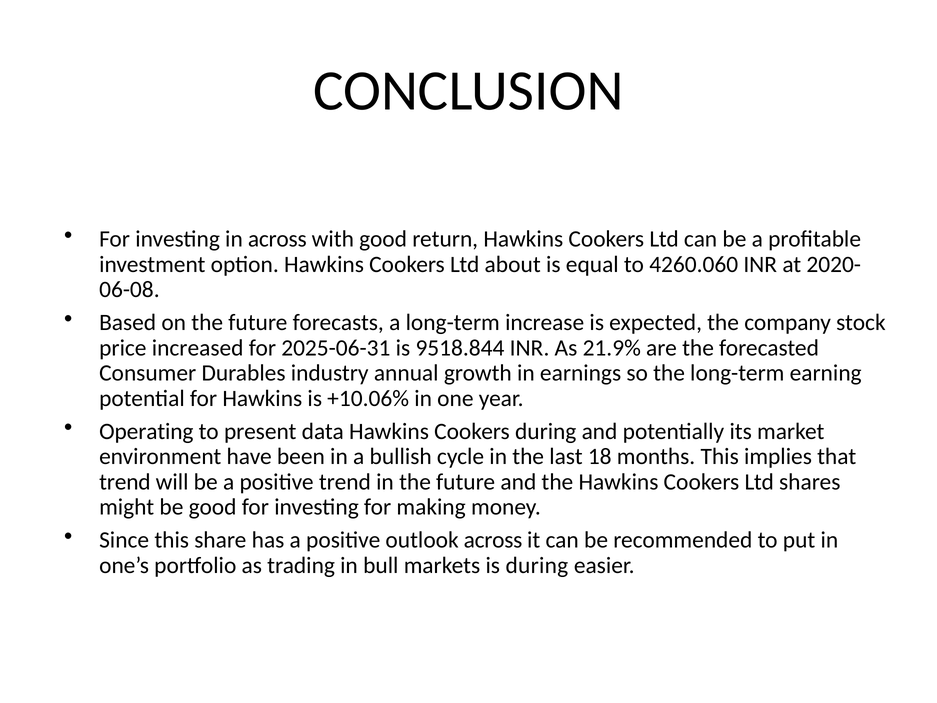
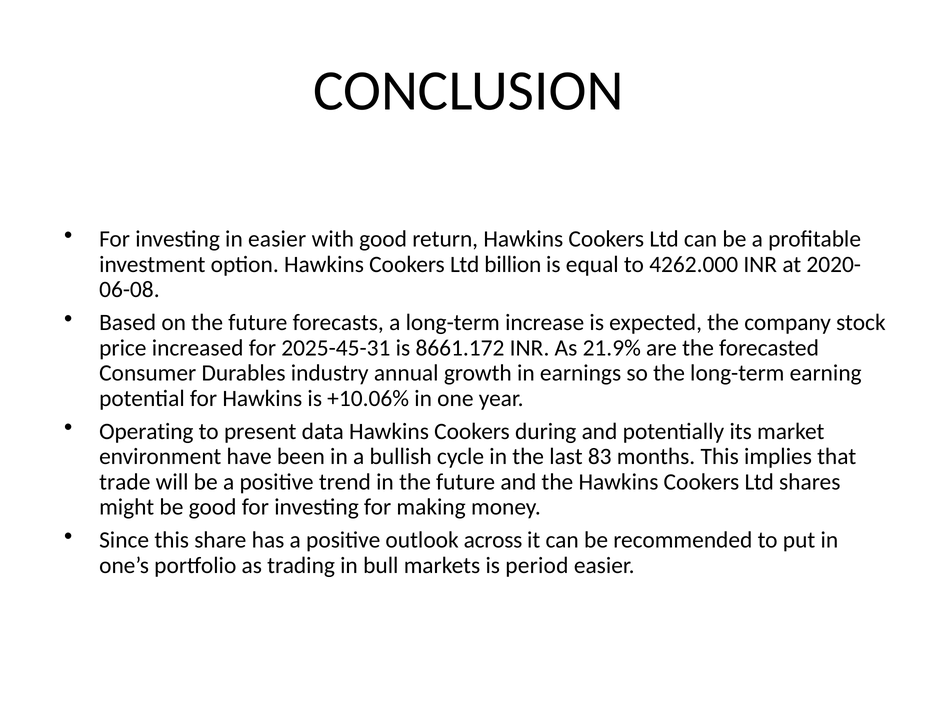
in across: across -> easier
about: about -> billion
4260.060: 4260.060 -> 4262.000
2025-06-31: 2025-06-31 -> 2025-45-31
9518.844: 9518.844 -> 8661.172
18: 18 -> 83
trend at (125, 482): trend -> trade
is during: during -> period
